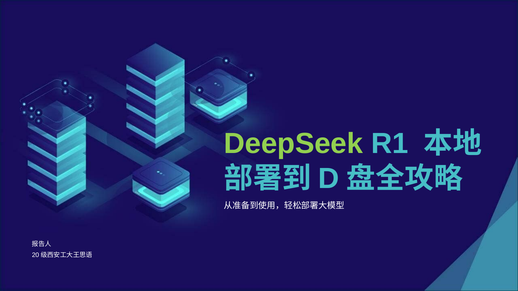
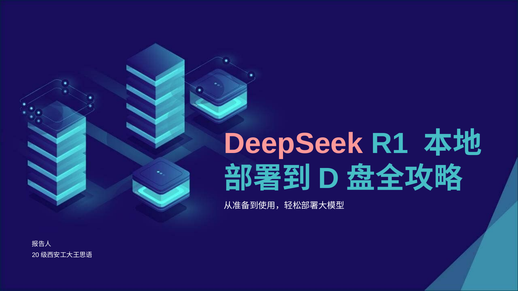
DeepSeek colour: light green -> pink
